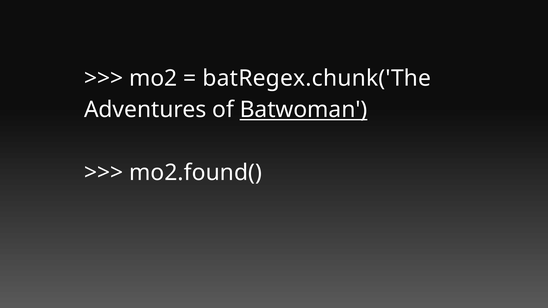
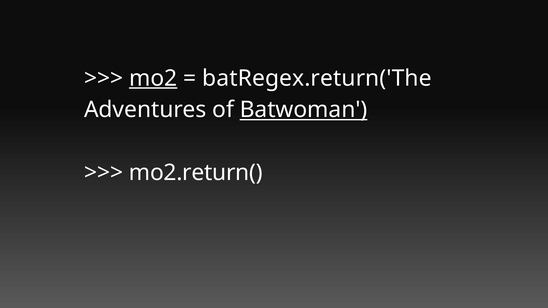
mo2 underline: none -> present
batRegex.chunk('The: batRegex.chunk('The -> batRegex.return('The
mo2.found(: mo2.found( -> mo2.return(
